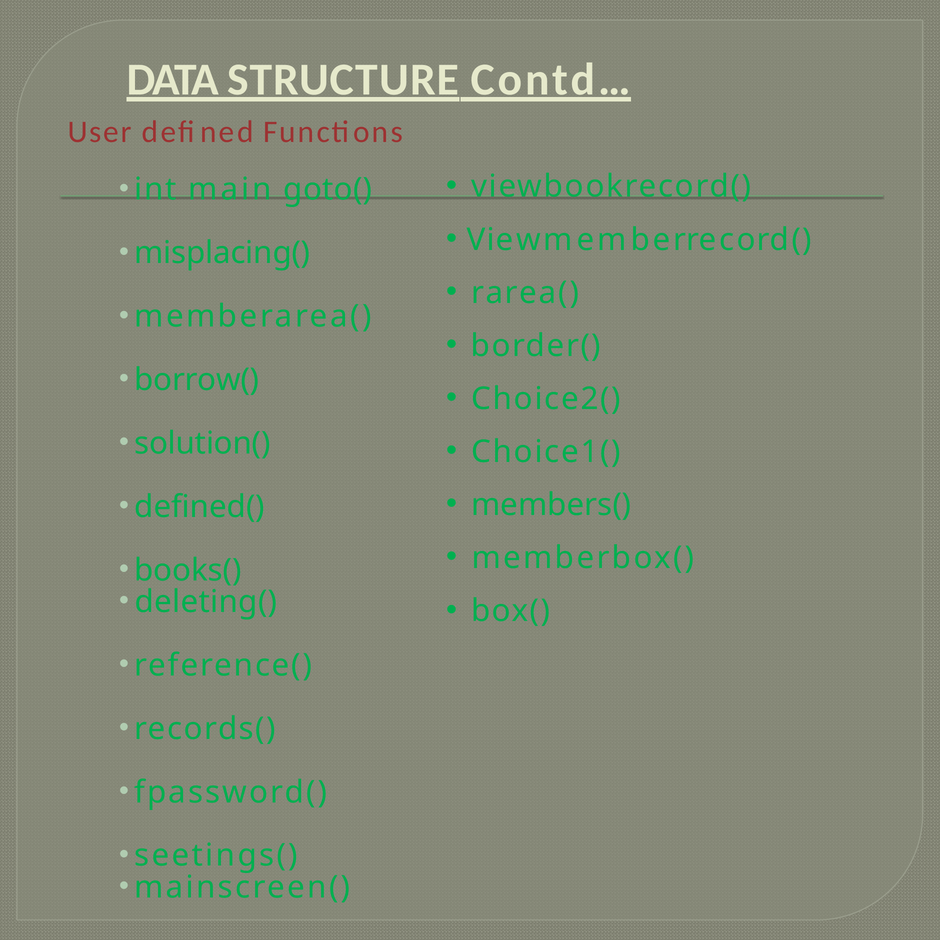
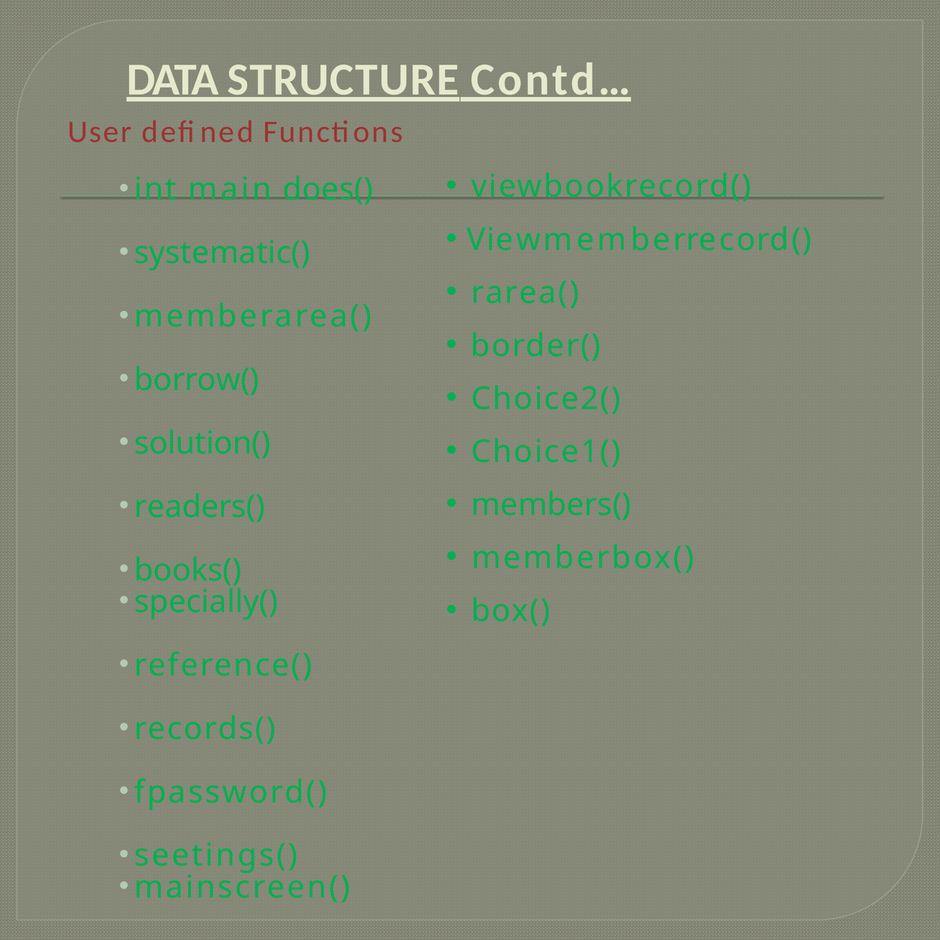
goto(: goto( -> does(
misplacing(: misplacing( -> systematic(
defined(: defined( -> readers(
deleting(: deleting( -> specially(
